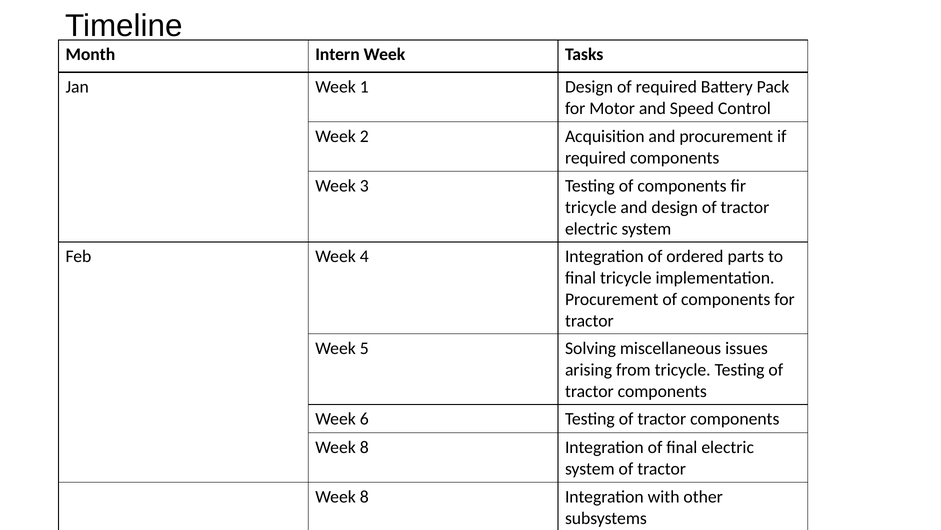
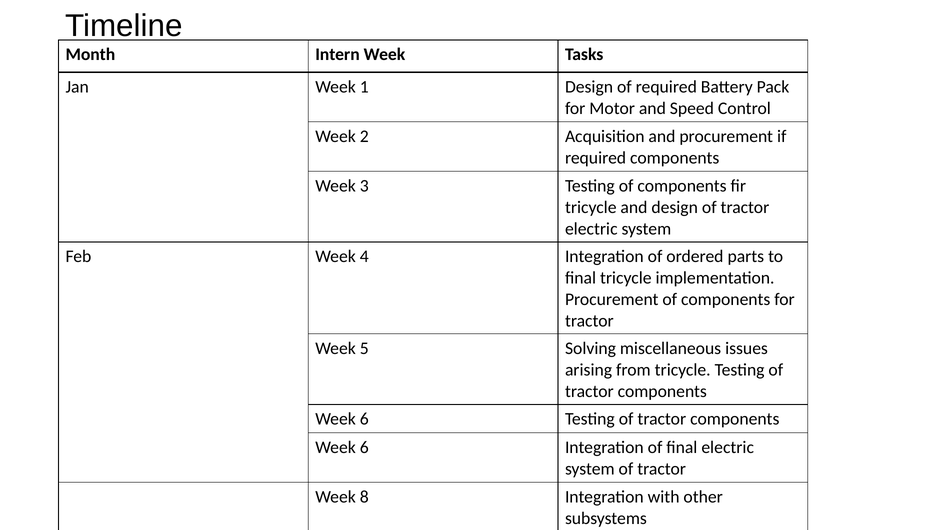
8 at (364, 447): 8 -> 6
